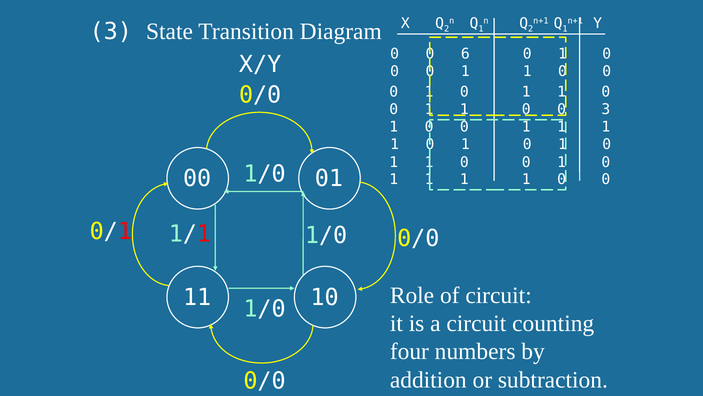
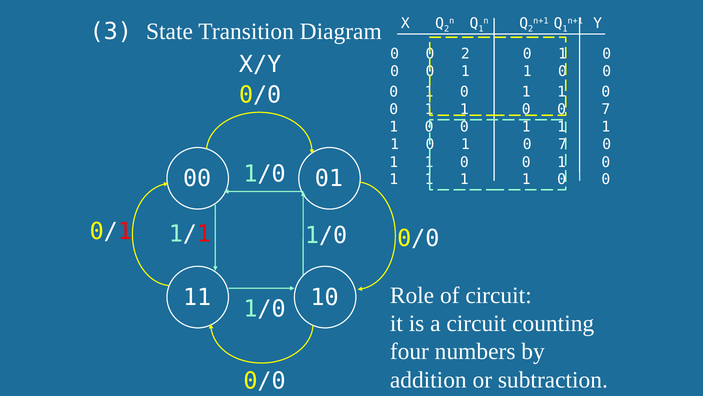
0 6: 6 -> 2
0 0 3: 3 -> 7
1 at (563, 144): 1 -> 7
